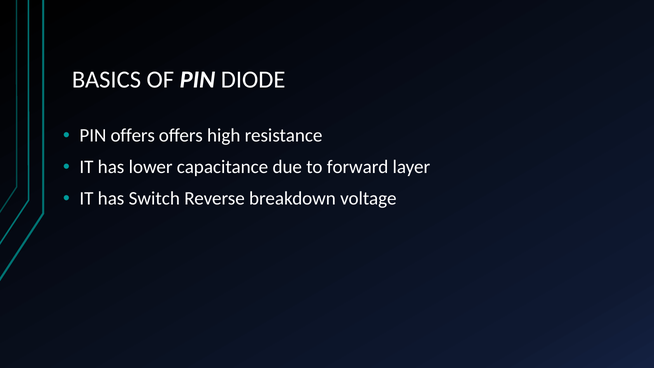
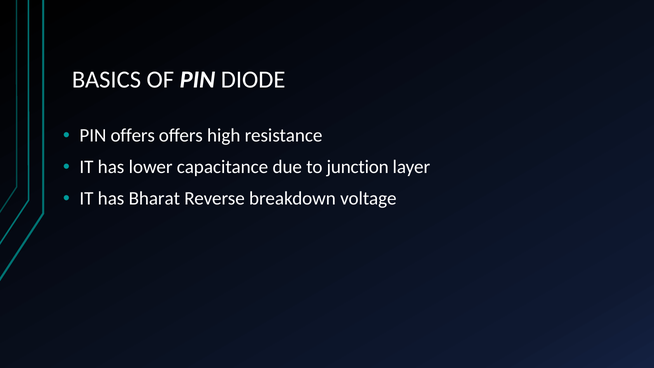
forward: forward -> junction
Switch: Switch -> Bharat
